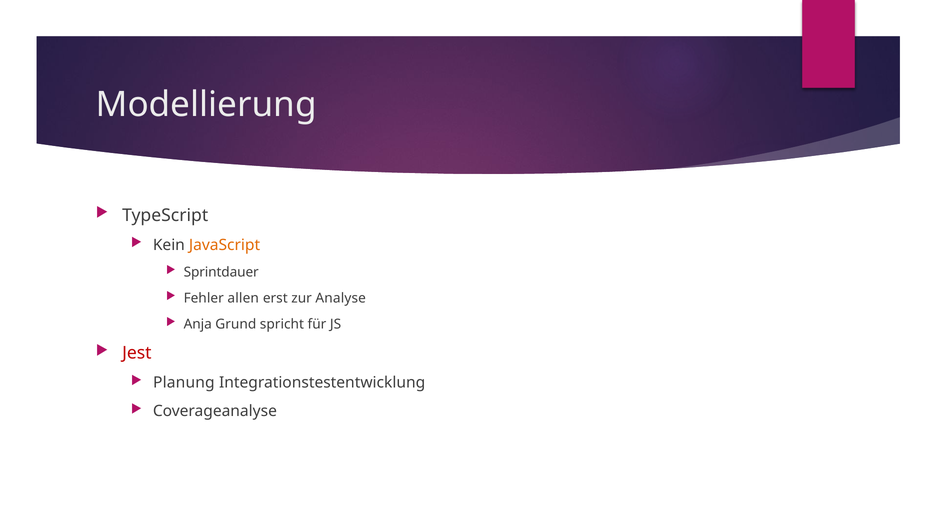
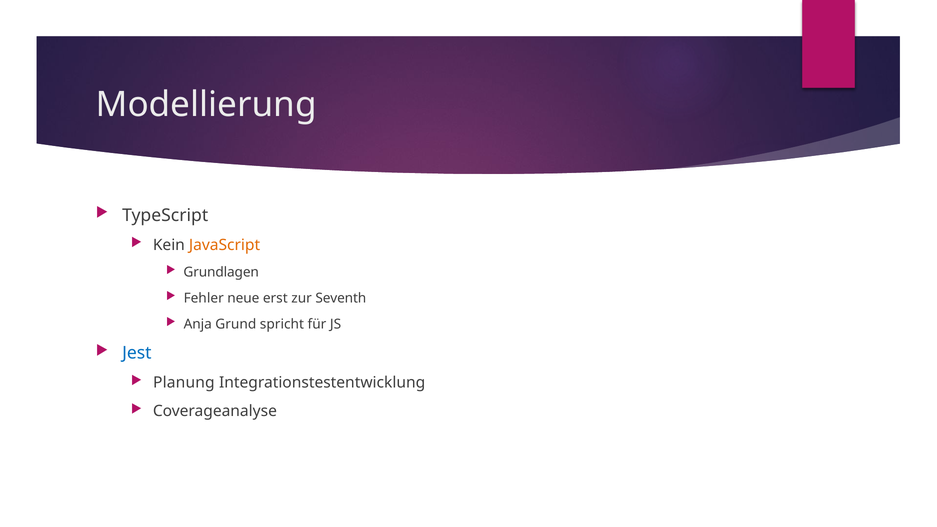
Sprintdauer: Sprintdauer -> Grundlagen
allen: allen -> neue
Analyse: Analyse -> Seventh
Jest colour: red -> blue
